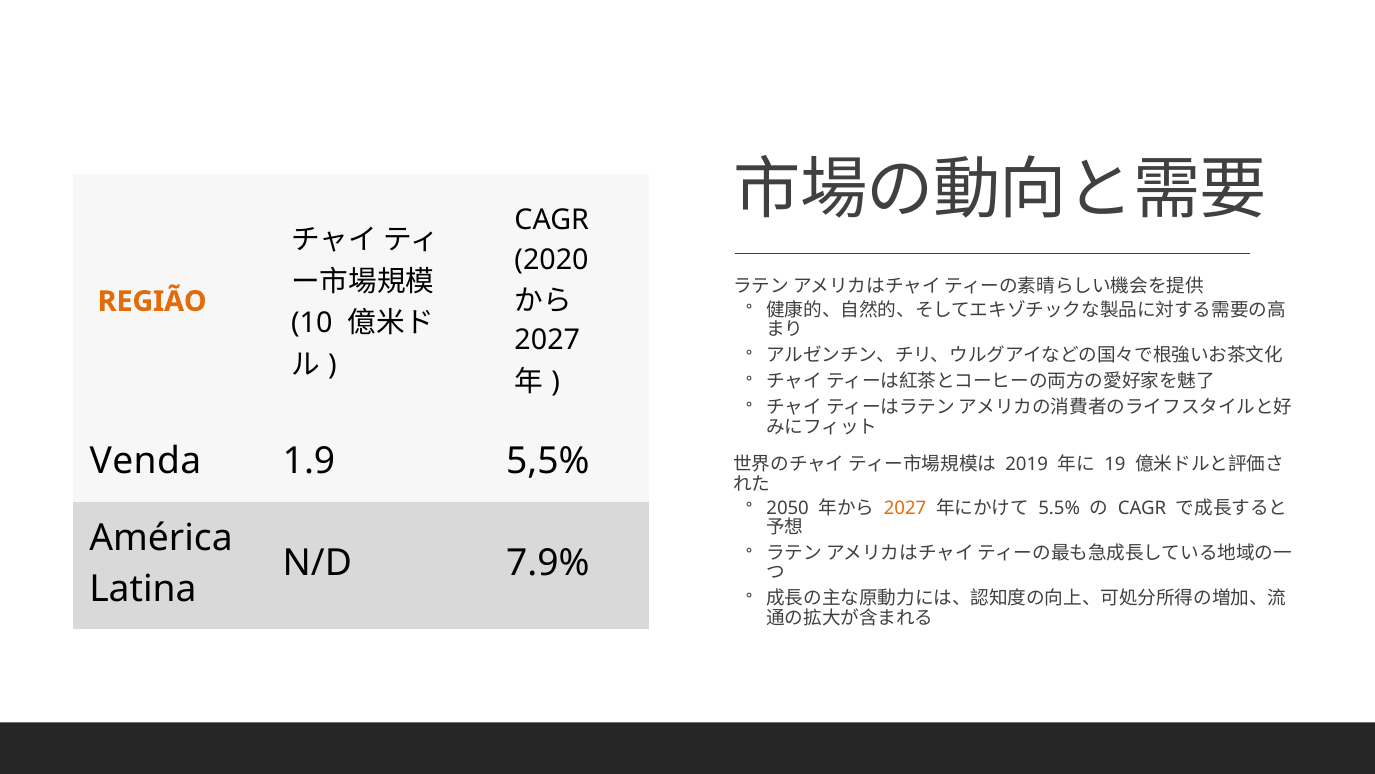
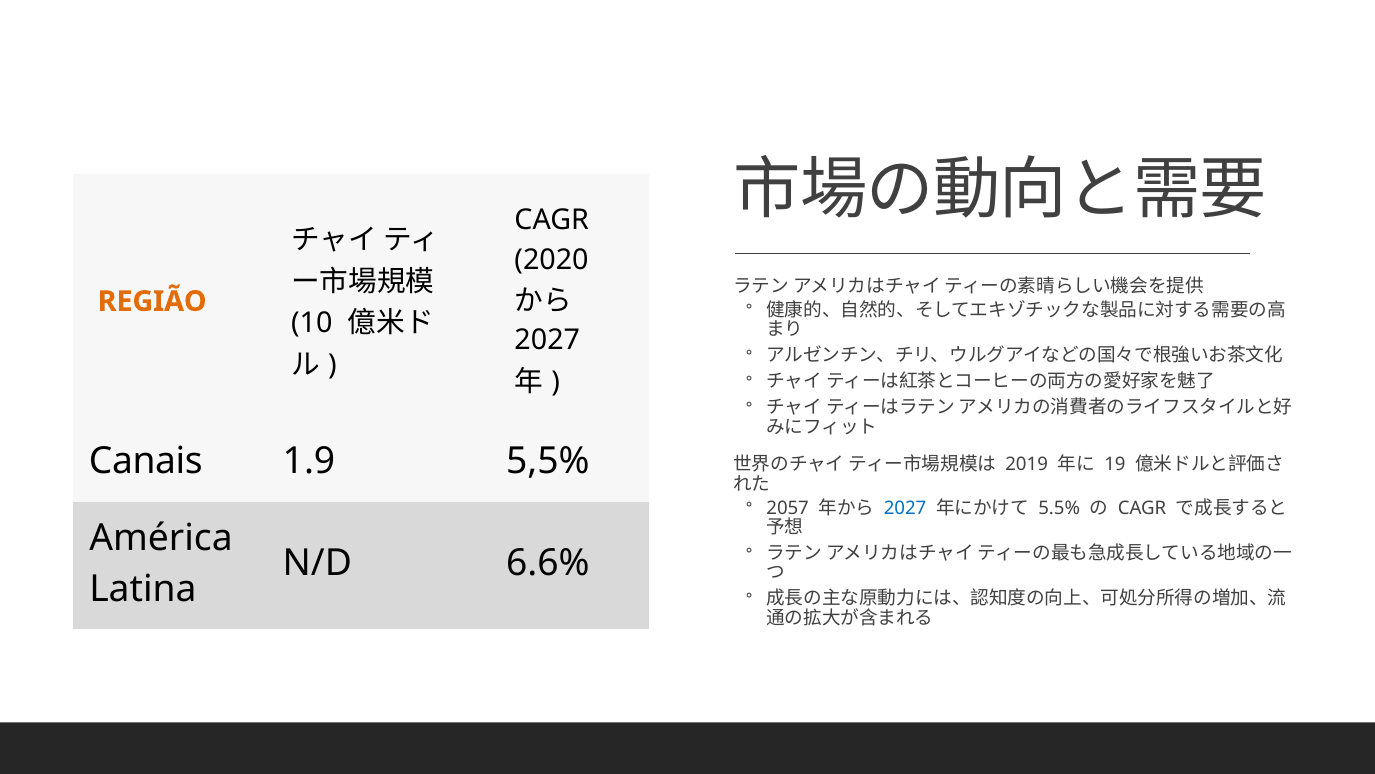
Venda: Venda -> Canais
2050: 2050 -> 2057
2027 at (905, 508) colour: orange -> blue
7.9%: 7.9% -> 6.6%
